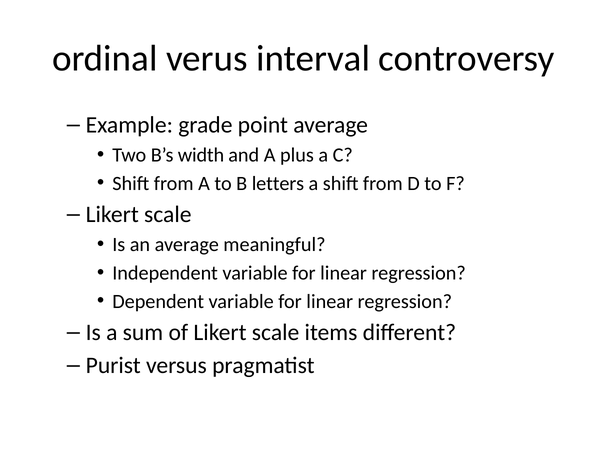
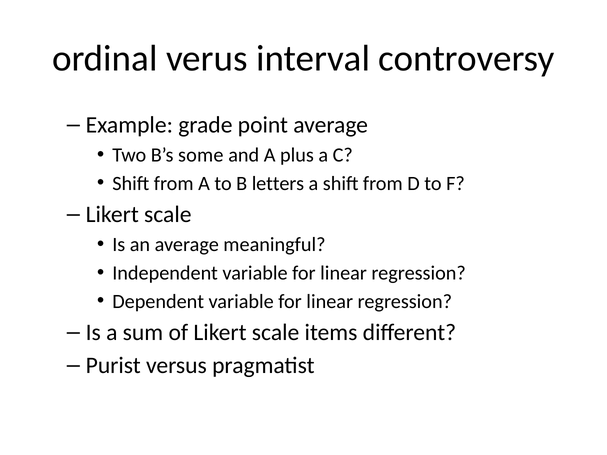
width: width -> some
